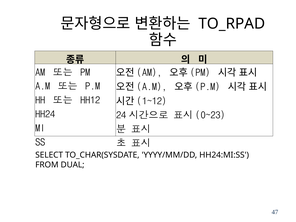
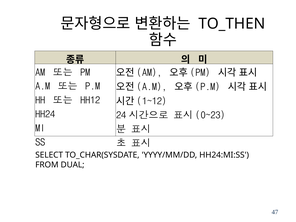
TO_RPAD: TO_RPAD -> TO_THEN
